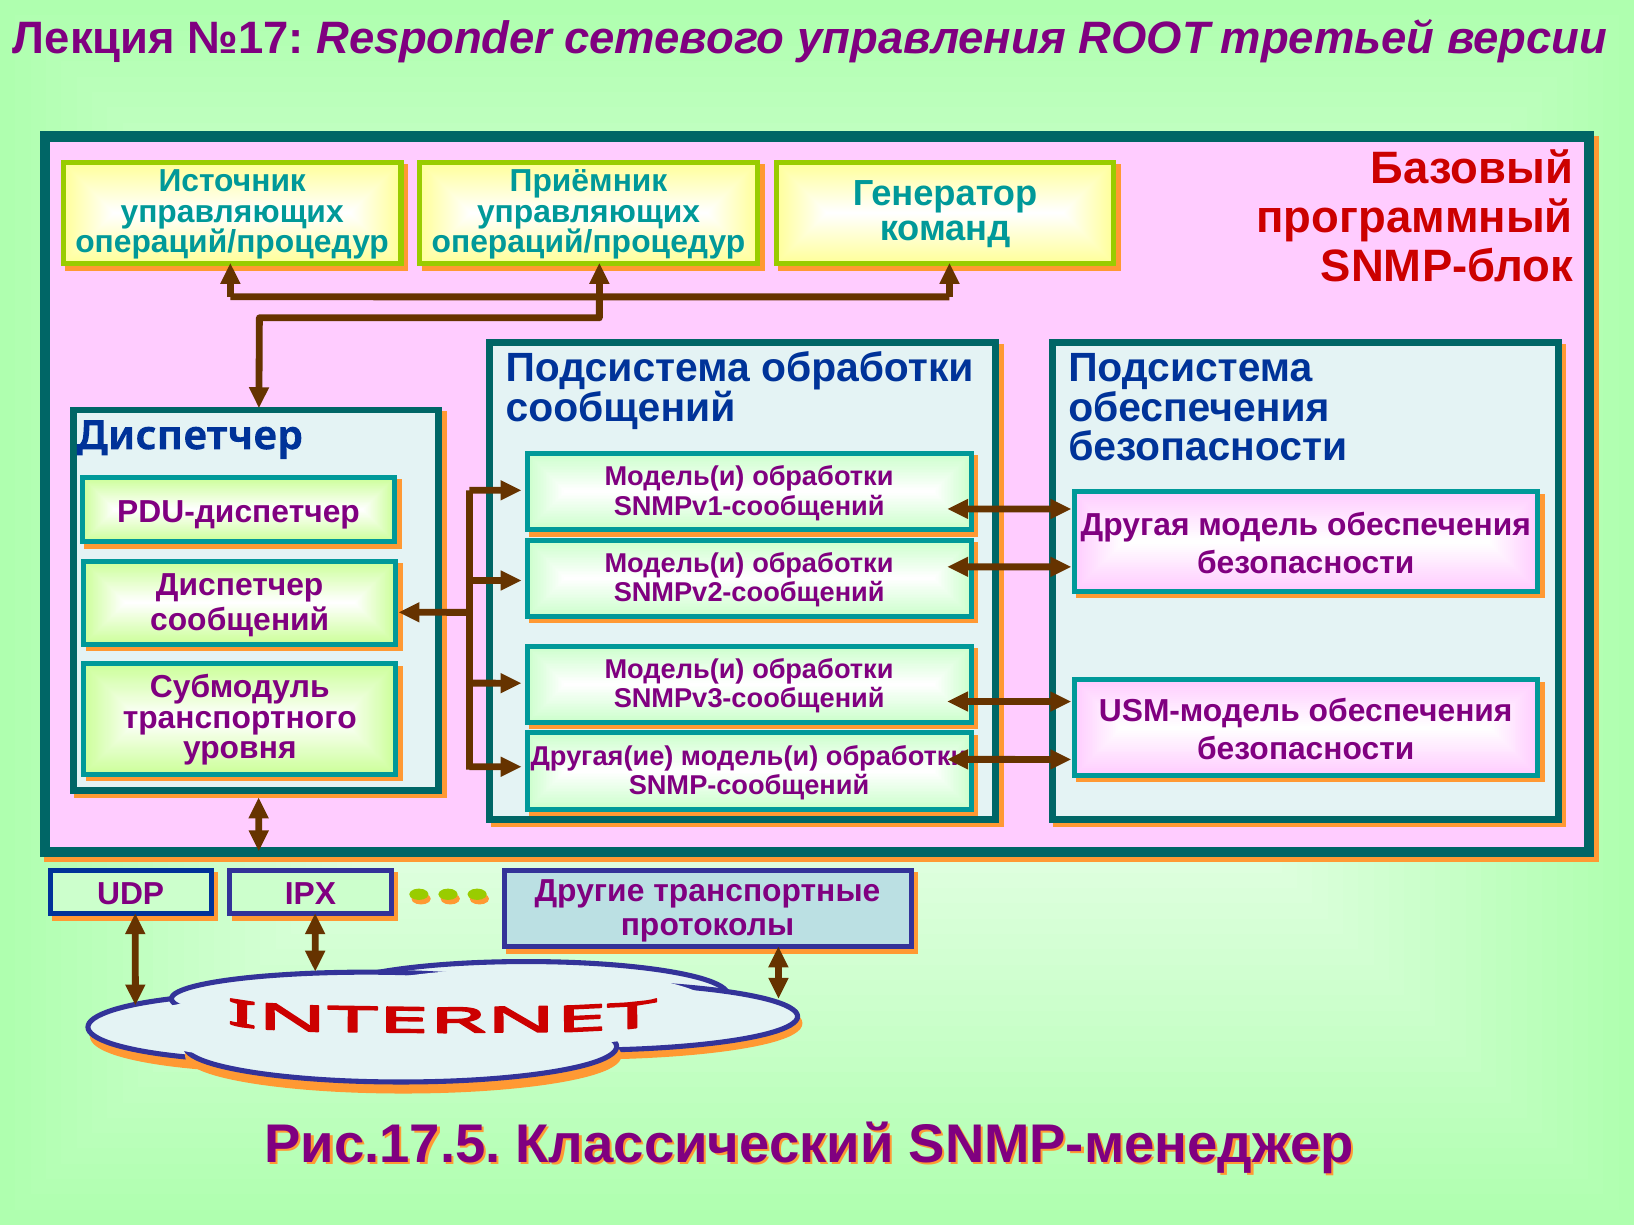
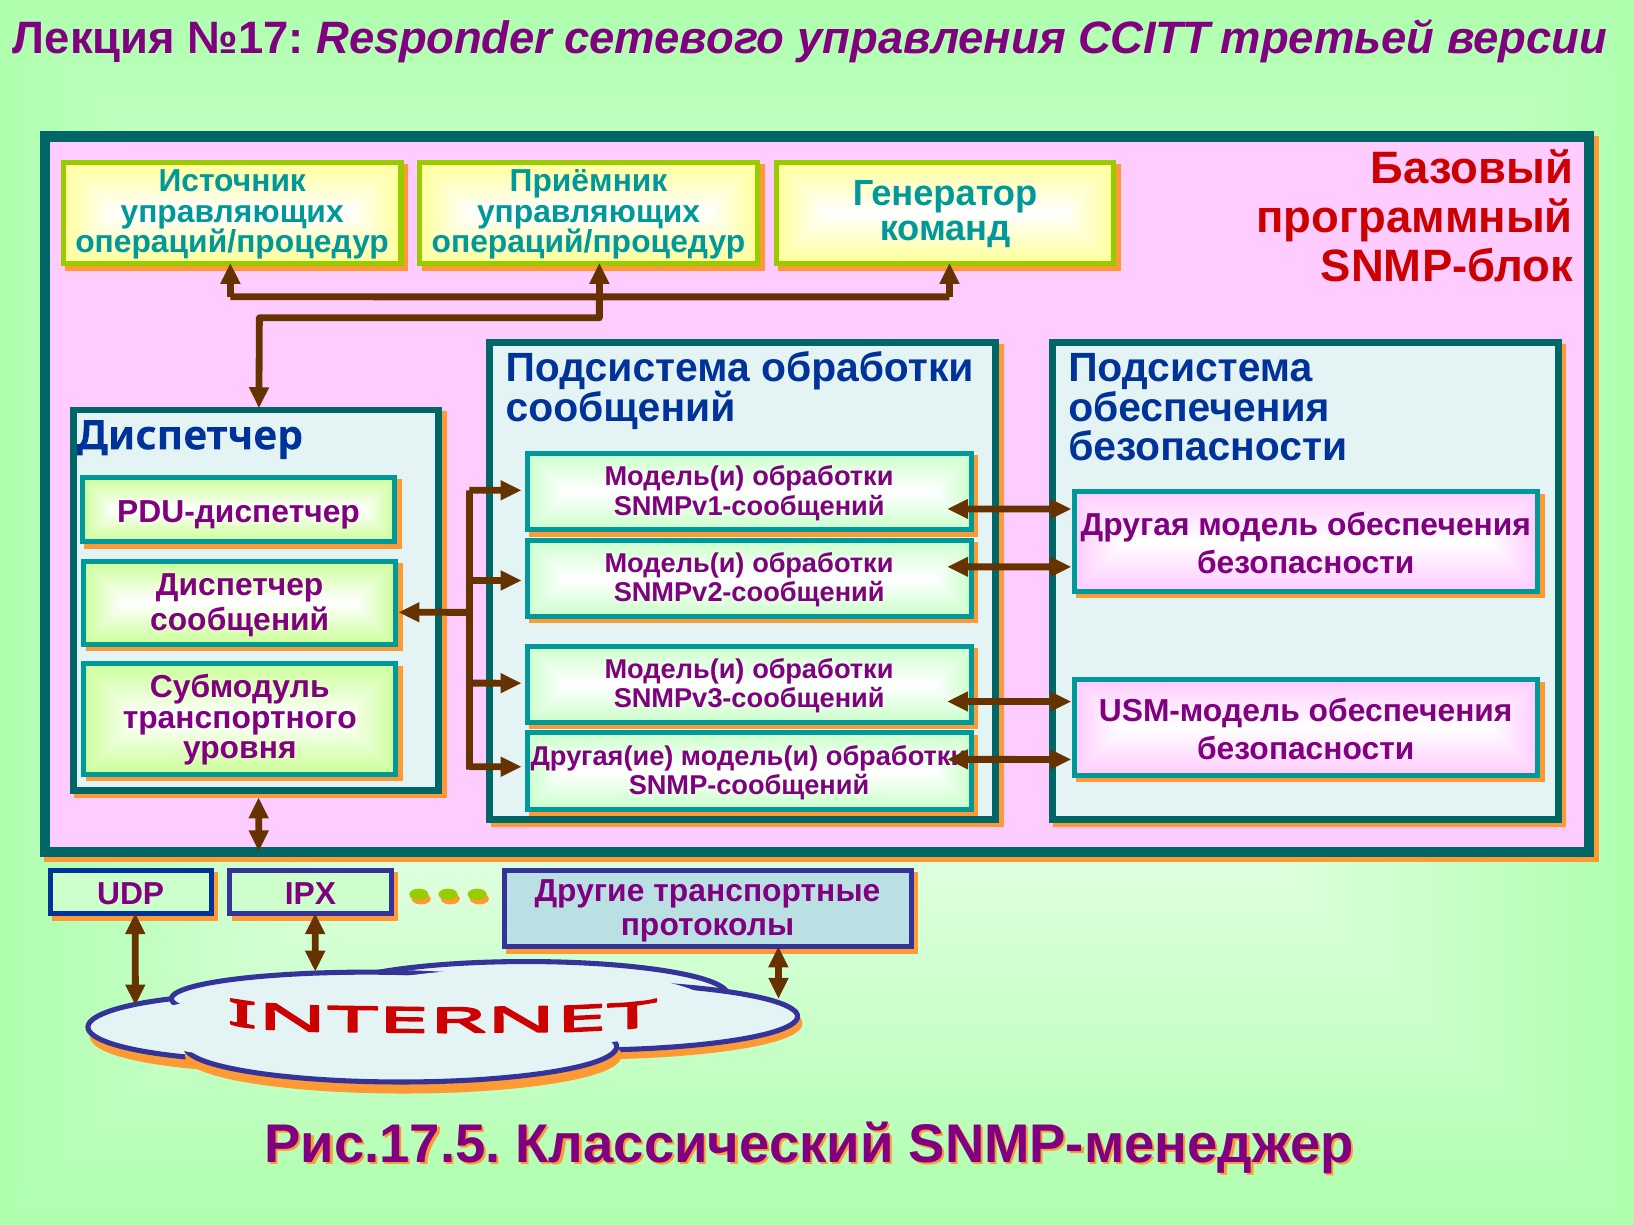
ROOT: ROOT -> CCITT
